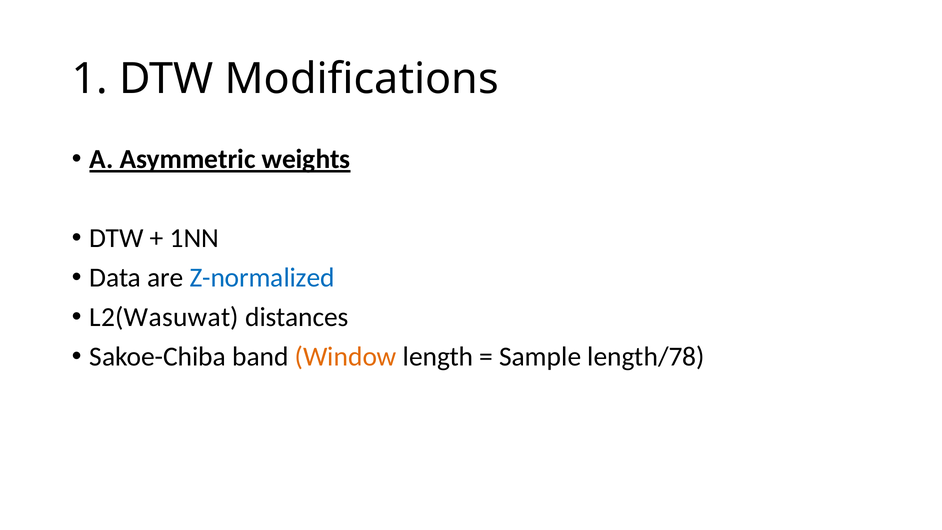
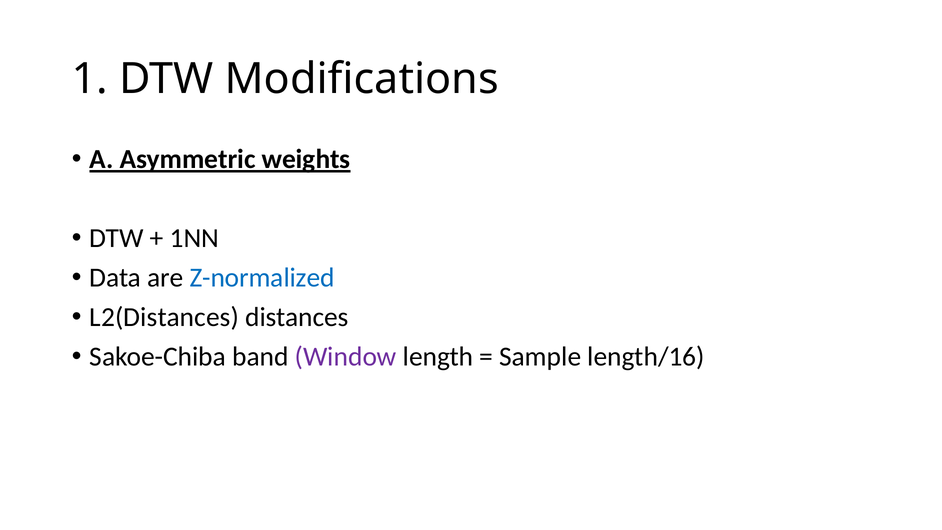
L2(Wasuwat: L2(Wasuwat -> L2(Distances
Window colour: orange -> purple
length/78: length/78 -> length/16
